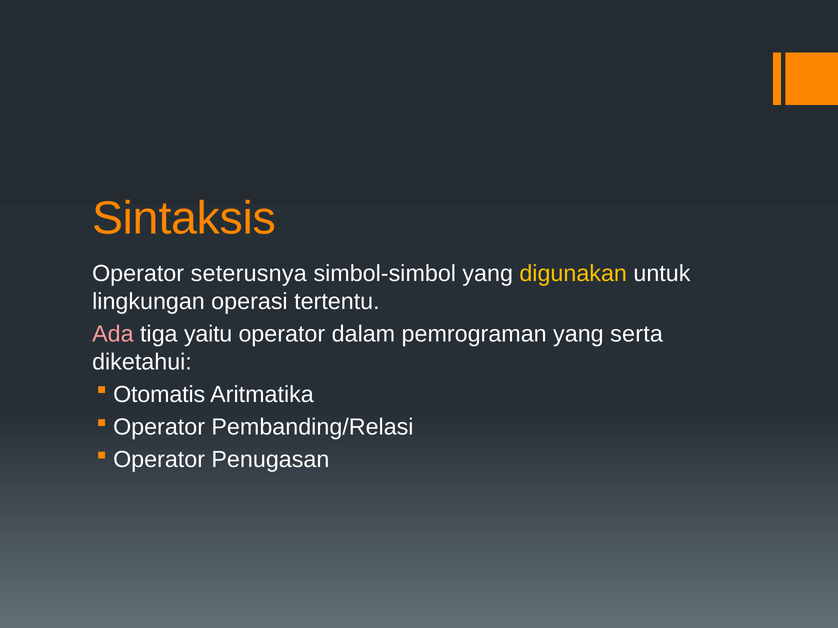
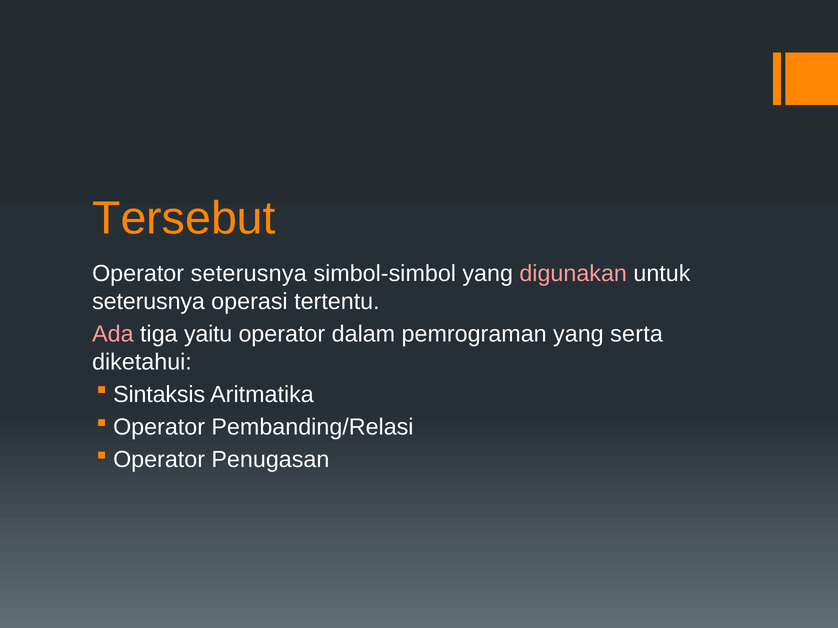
Sintaksis: Sintaksis -> Tersebut
digunakan colour: yellow -> pink
lingkungan at (148, 302): lingkungan -> seterusnya
Otomatis: Otomatis -> Sintaksis
